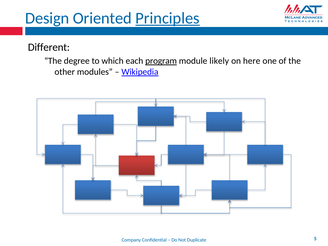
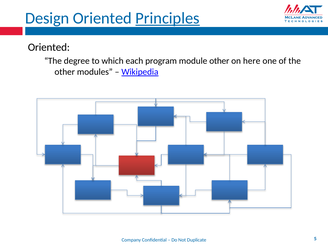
Different at (49, 47): Different -> Oriented
program underline: present -> none
module likely: likely -> other
